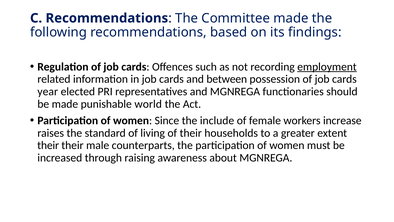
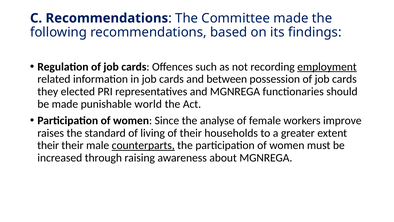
year: year -> they
include: include -> analyse
increase: increase -> improve
counterparts underline: none -> present
